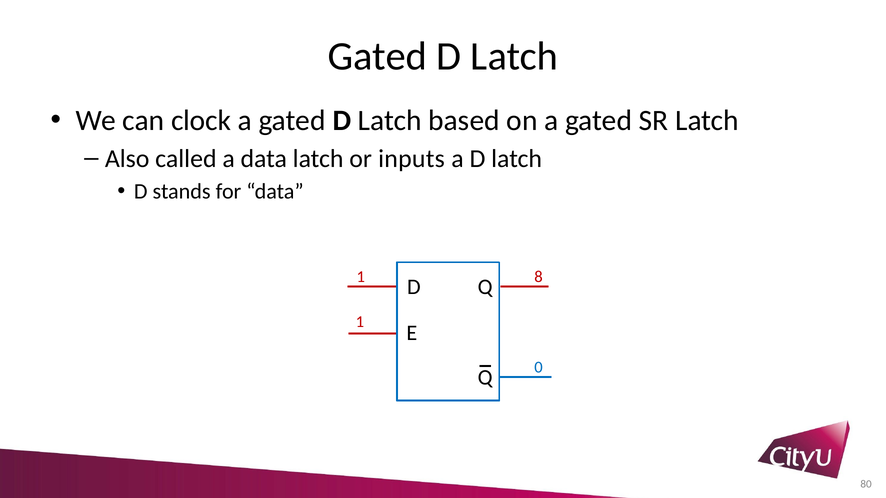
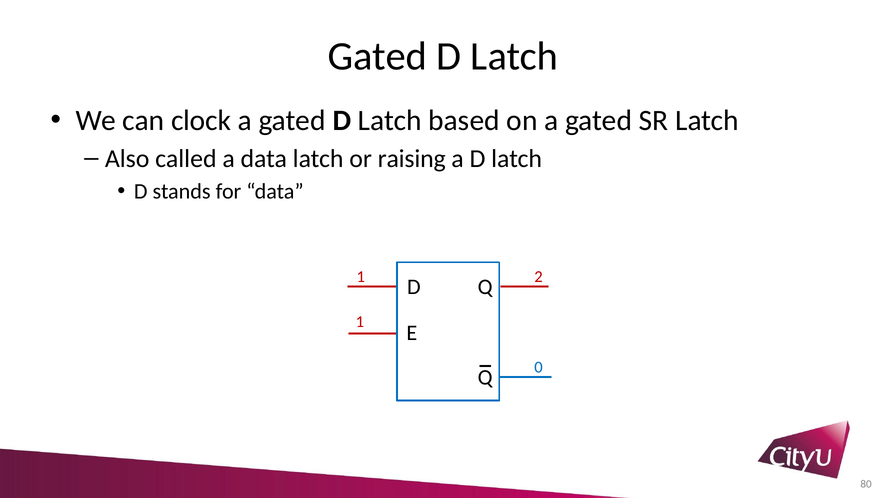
inputs: inputs -> raising
8: 8 -> 2
